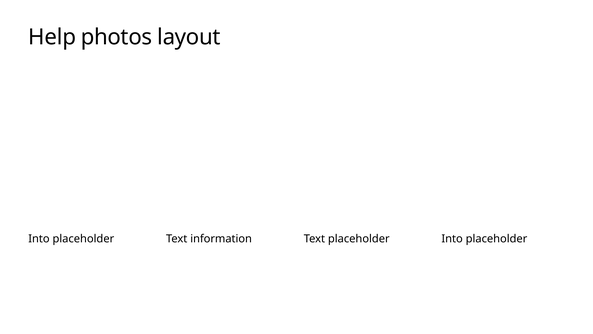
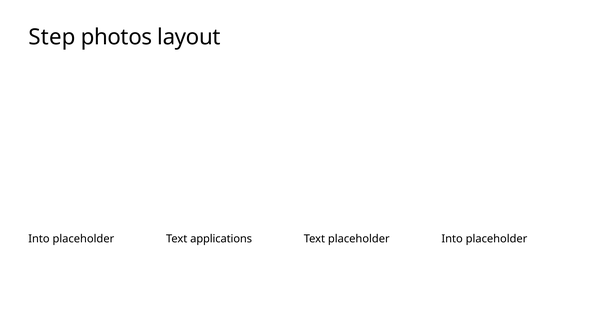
Help: Help -> Step
information: information -> applications
